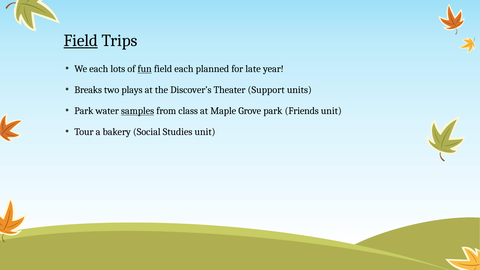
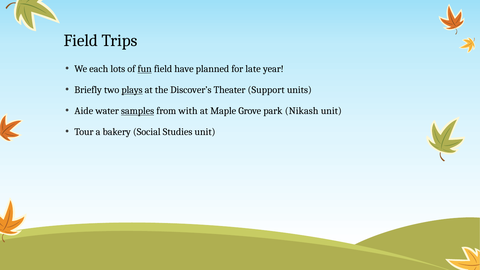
Field at (81, 41) underline: present -> none
field each: each -> have
Breaks: Breaks -> Briefly
plays underline: none -> present
Park at (84, 111): Park -> Aide
class: class -> with
Friends: Friends -> Nikash
